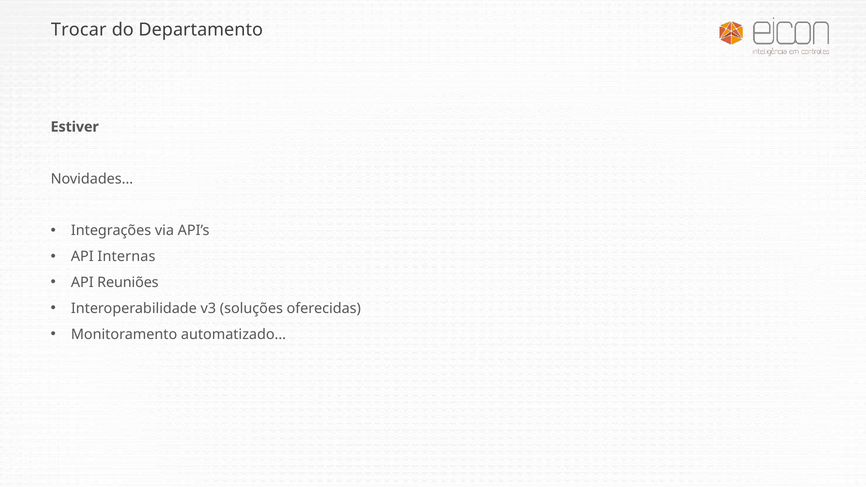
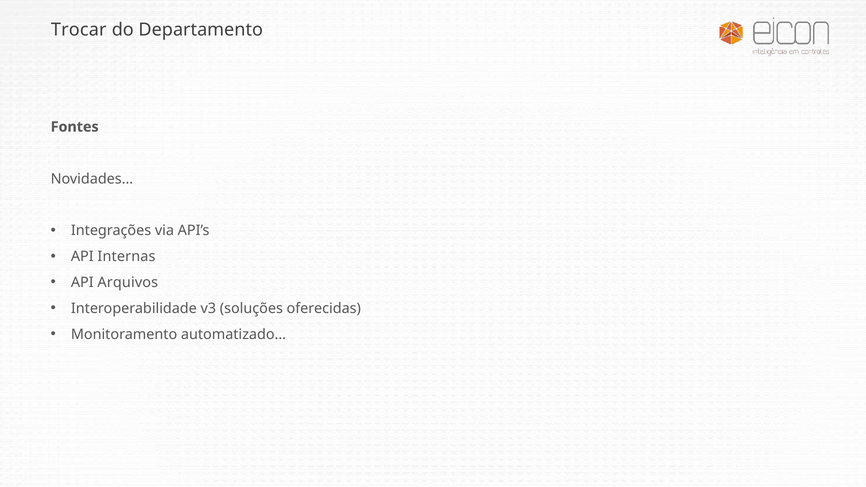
Estiver: Estiver -> Fontes
Reuniões: Reuniões -> Arquivos
